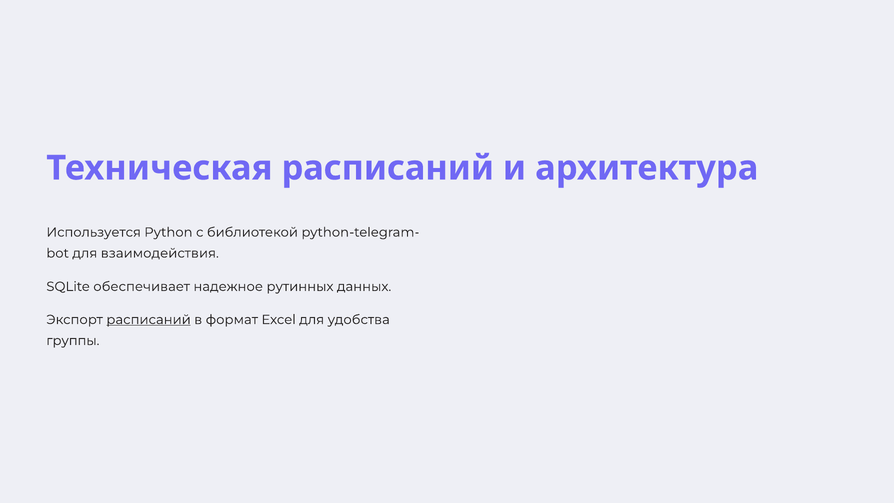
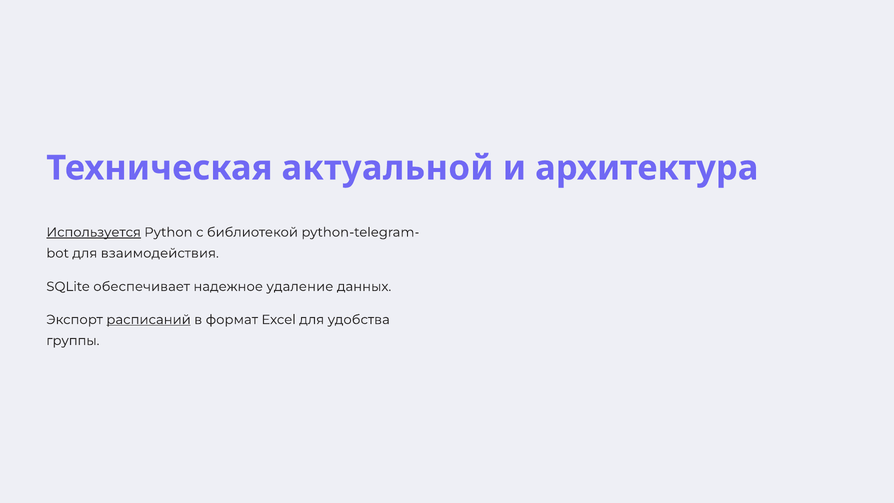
Техническая расписаний: расписаний -> актуальной
Используется underline: none -> present
рутинных: рутинных -> удаление
